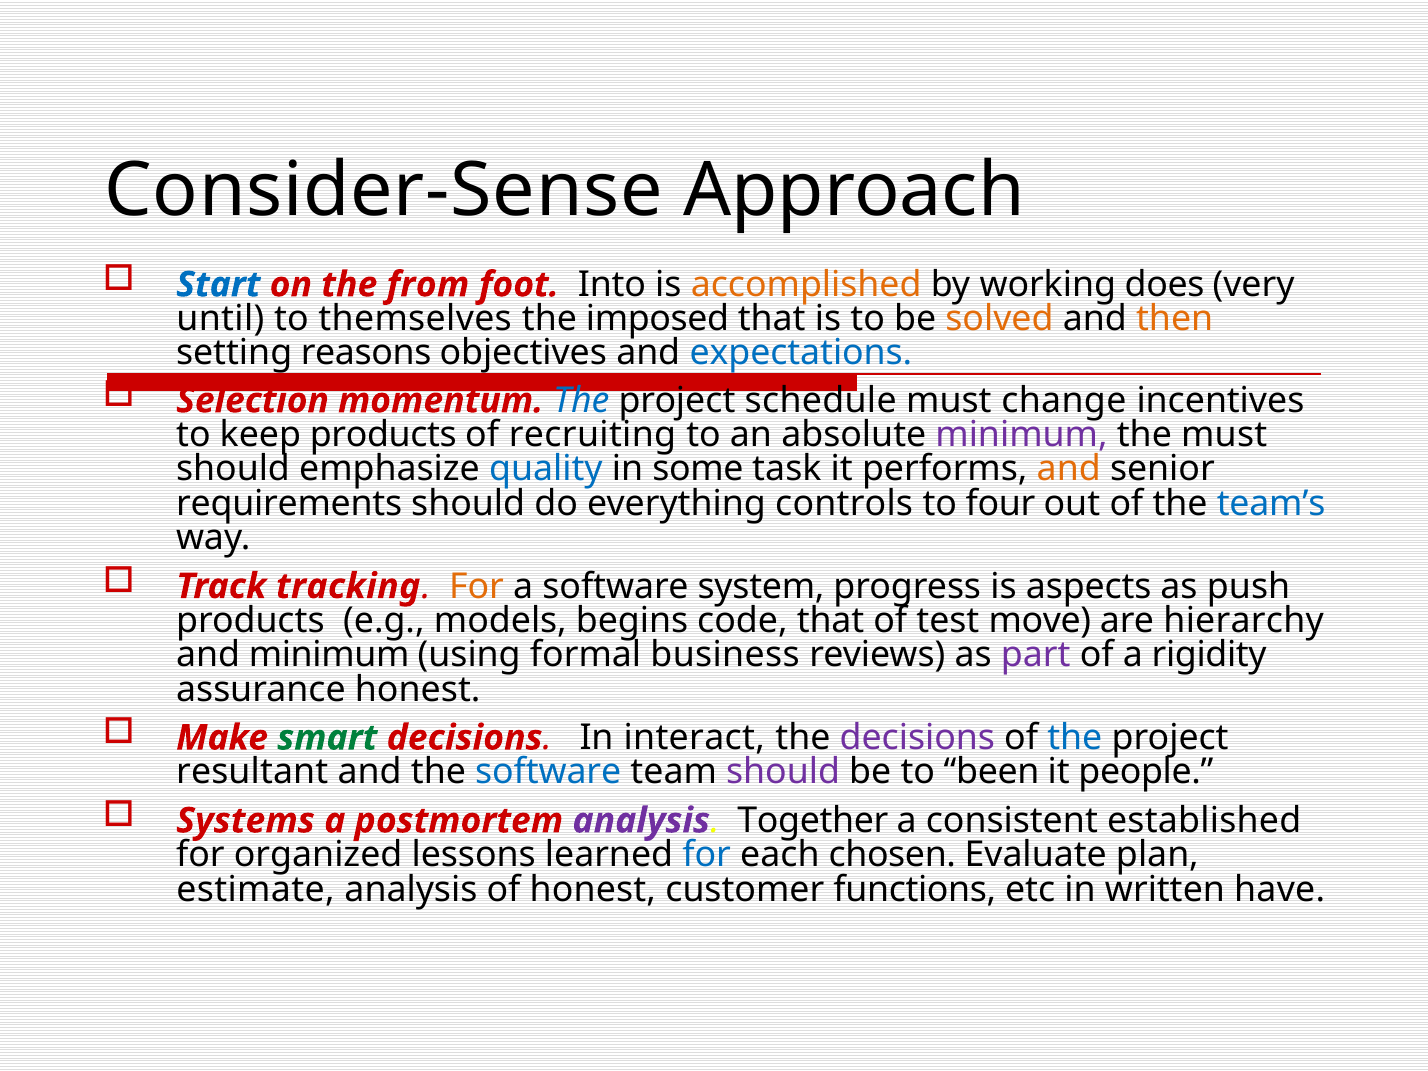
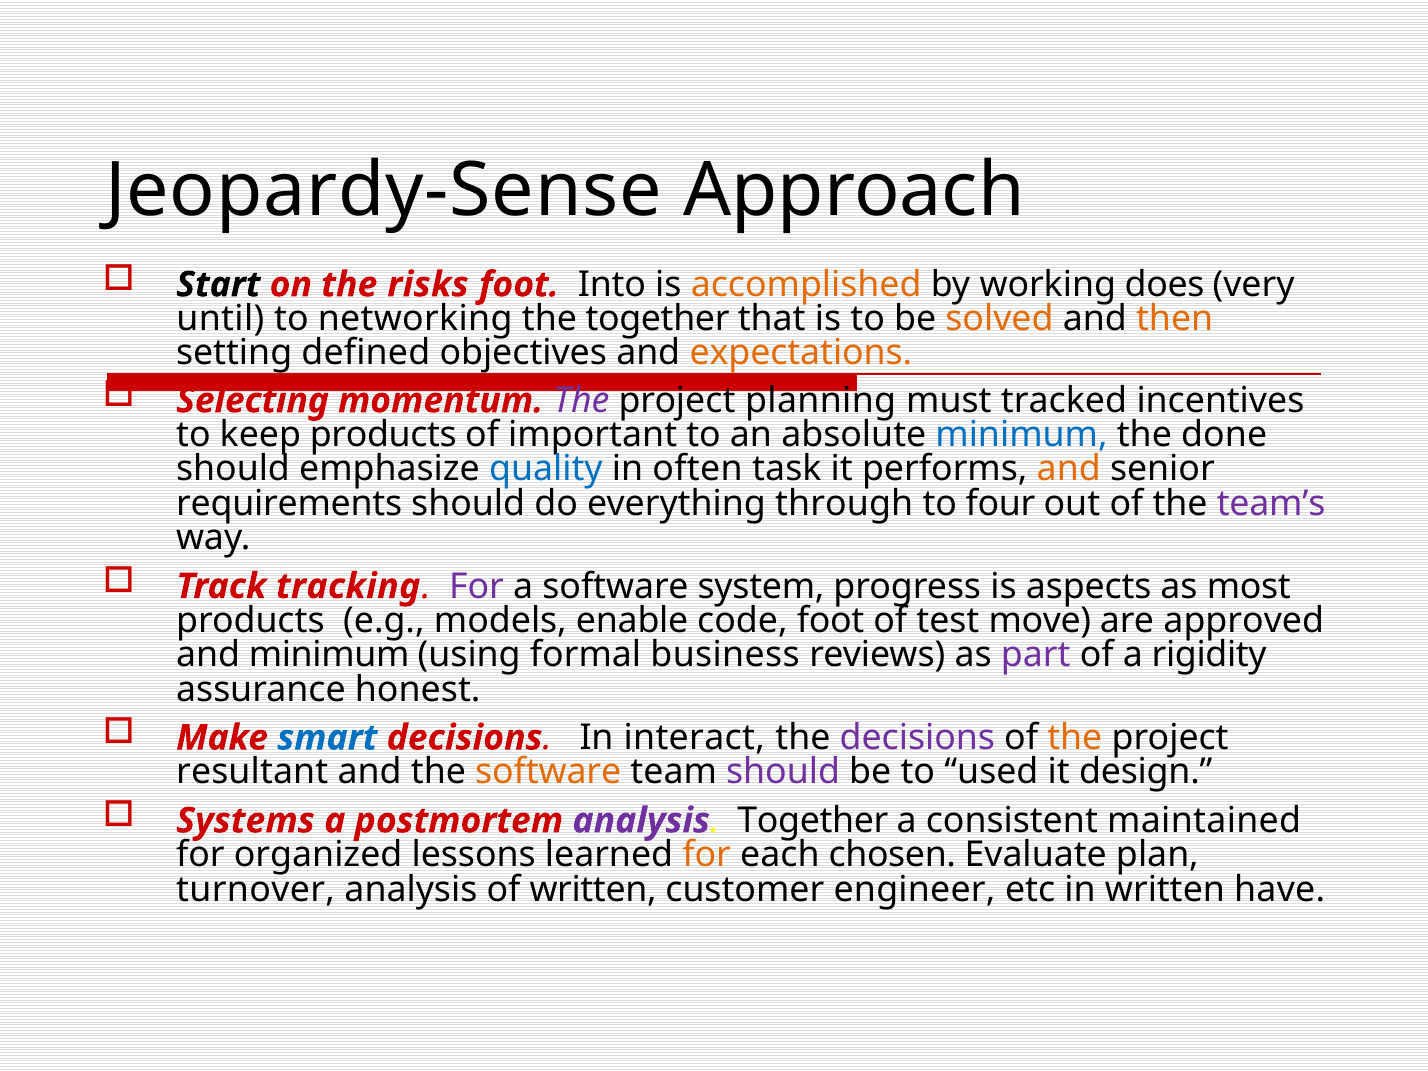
Consider-Sense: Consider-Sense -> Jeopardy-Sense
Start colour: blue -> black
from: from -> risks
themselves: themselves -> networking
the imposed: imposed -> together
reasons: reasons -> defined
expectations colour: blue -> orange
Selection: Selection -> Selecting
The at (581, 401) colour: blue -> purple
schedule: schedule -> planning
change: change -> tracked
recruiting: recruiting -> important
minimum at (1022, 435) colour: purple -> blue
the must: must -> done
some: some -> often
controls: controls -> through
team’s colour: blue -> purple
For at (477, 586) colour: orange -> purple
push: push -> most
begins: begins -> enable
code that: that -> foot
hierarchy: hierarchy -> approved
smart colour: green -> blue
the at (1075, 738) colour: blue -> orange
software at (548, 772) colour: blue -> orange
been: been -> used
people: people -> design
established: established -> maintained
for at (707, 855) colour: blue -> orange
estimate: estimate -> turnover
of honest: honest -> written
functions: functions -> engineer
